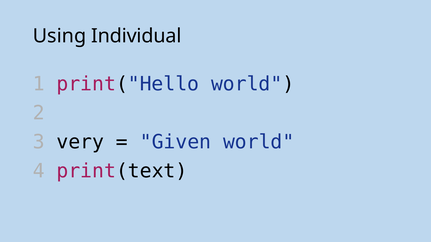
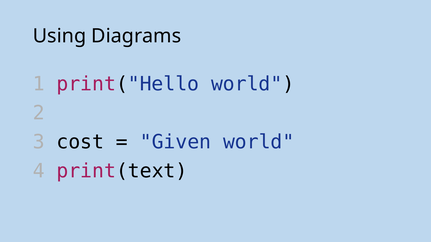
Individual: Individual -> Diagrams
very: very -> cost
